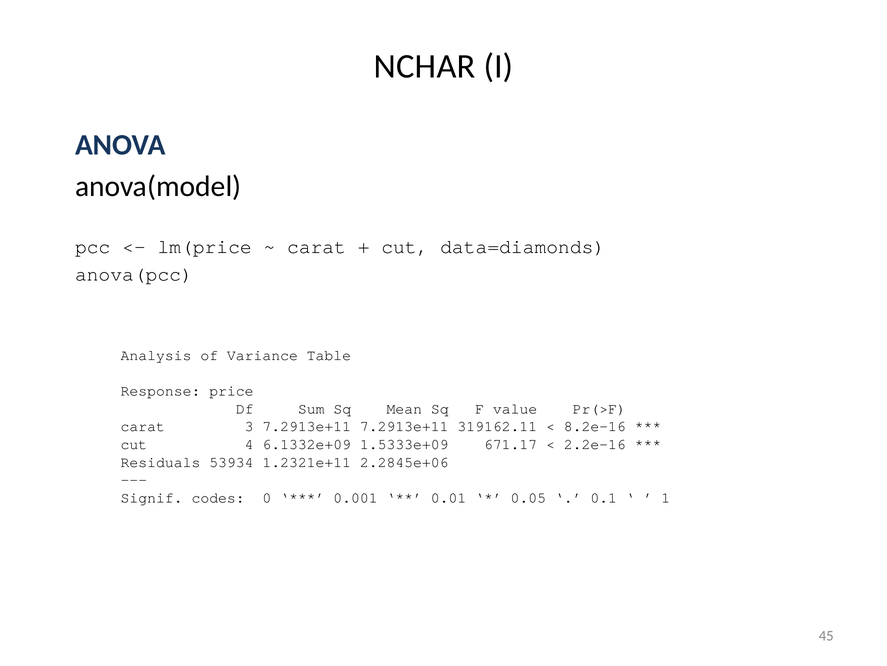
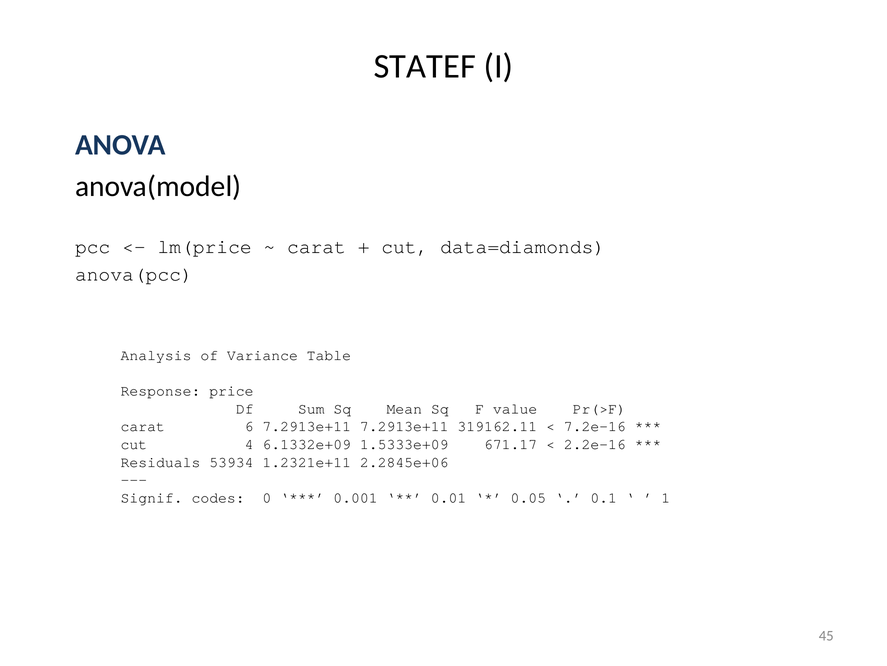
NCHAR: NCHAR -> STATEF
3: 3 -> 6
8.2e-16: 8.2e-16 -> 7.2e-16
